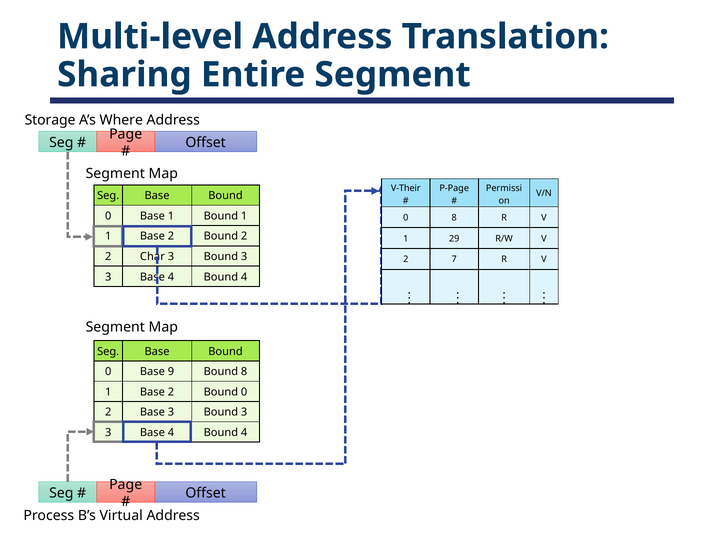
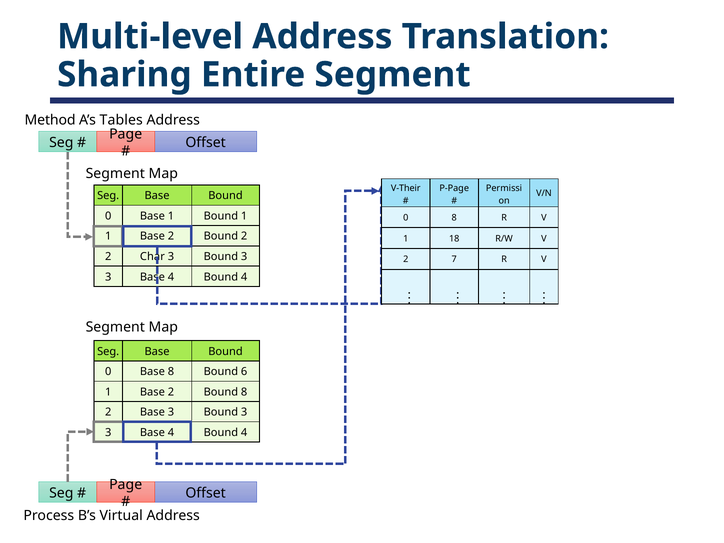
Storage: Storage -> Method
Where: Where -> Tables
29: 29 -> 18
Base 9: 9 -> 8
Bound 8: 8 -> 6
2 Bound 0: 0 -> 8
